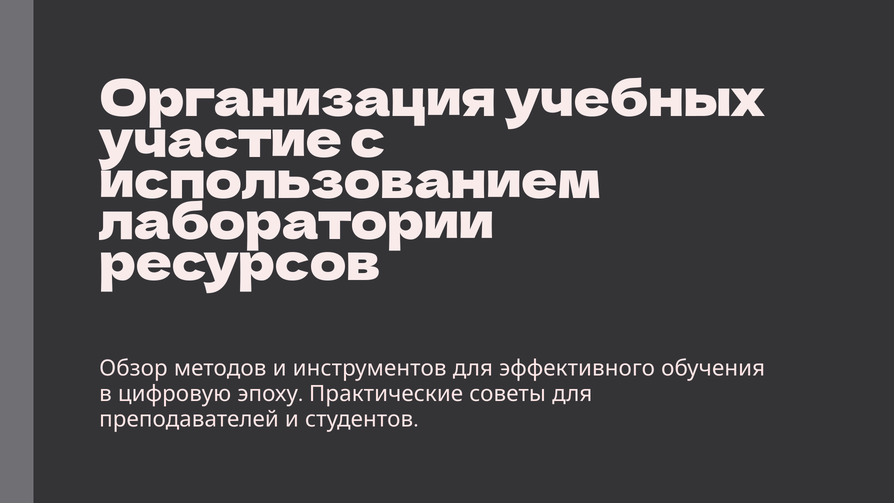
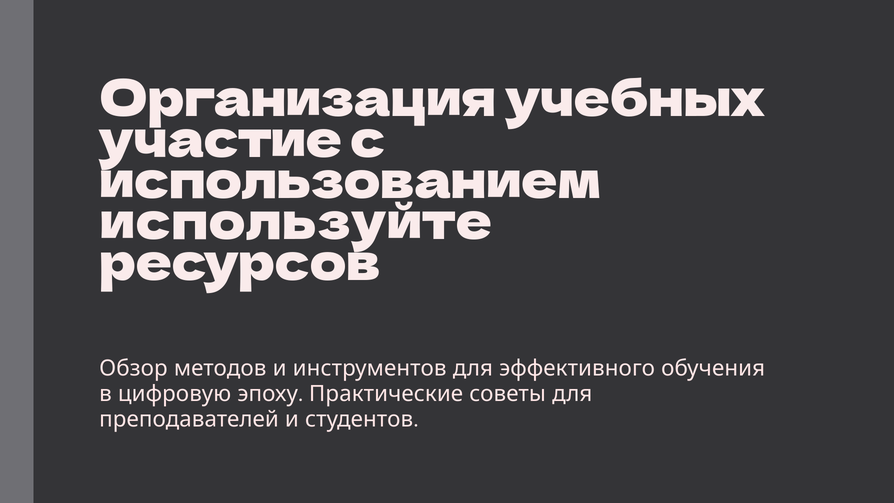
лаборатории: лаборатории -> используйте
